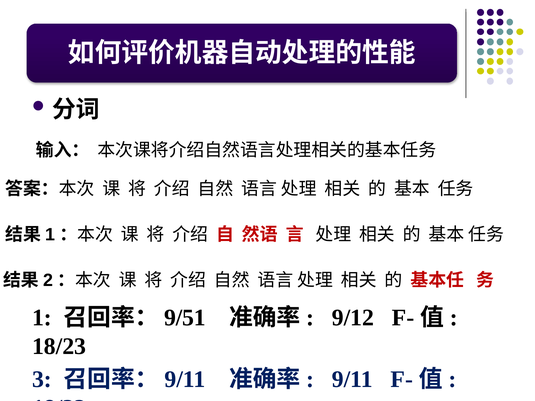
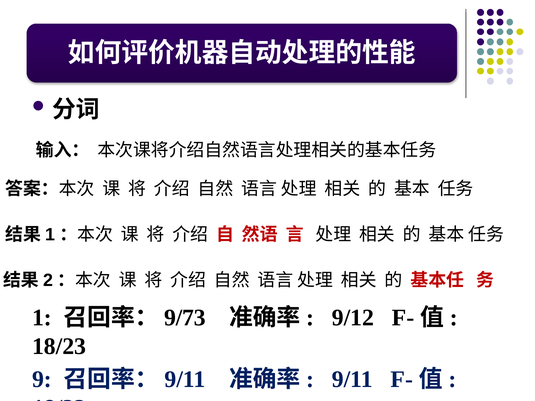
9/51: 9/51 -> 9/73
3: 3 -> 9
